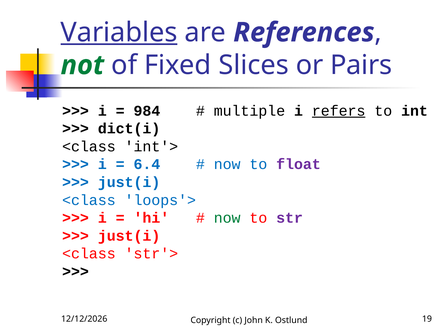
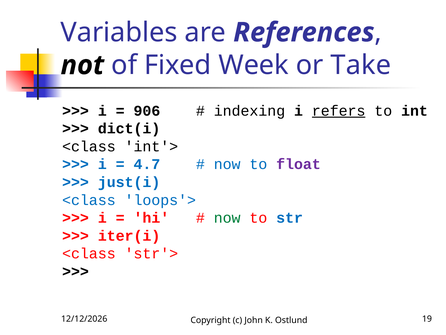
Variables underline: present -> none
not colour: green -> black
Slices: Slices -> Week
Pairs: Pairs -> Take
984: 984 -> 906
multiple: multiple -> indexing
6.4: 6.4 -> 4.7
str colour: purple -> blue
just(i at (129, 235): just(i -> iter(i
